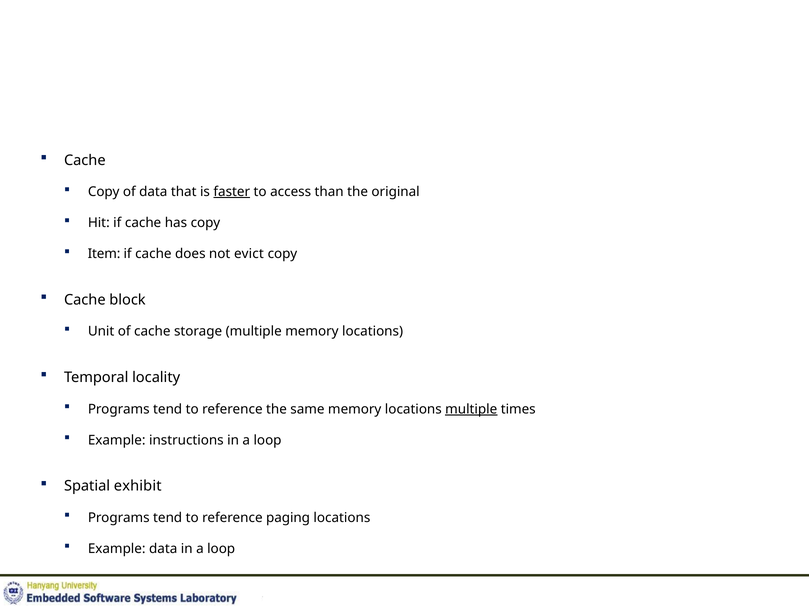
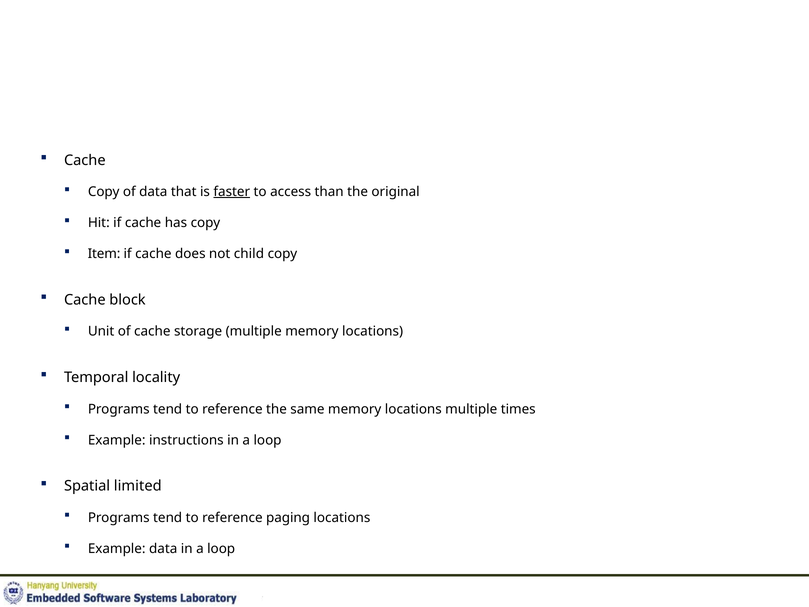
evict: evict -> child
multiple at (471, 409) underline: present -> none
exhibit: exhibit -> limited
